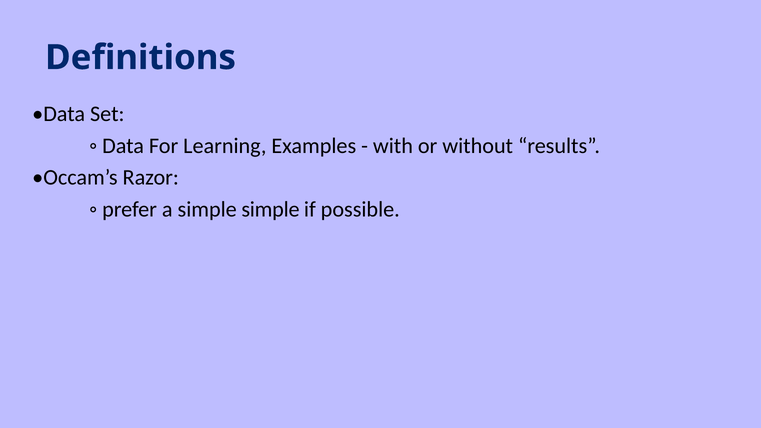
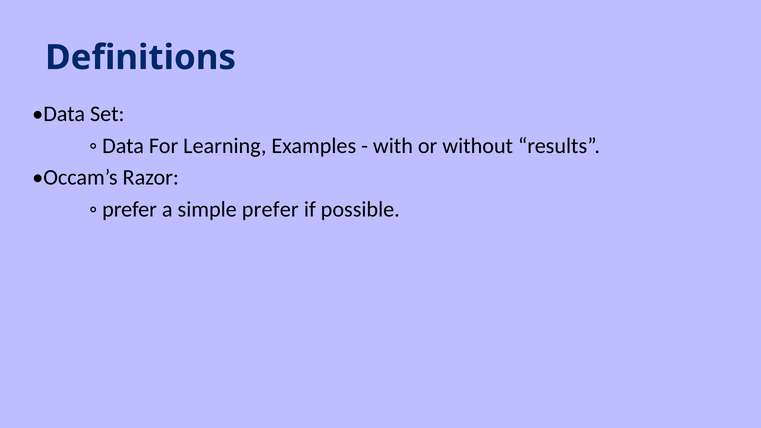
simple simple: simple -> prefer
